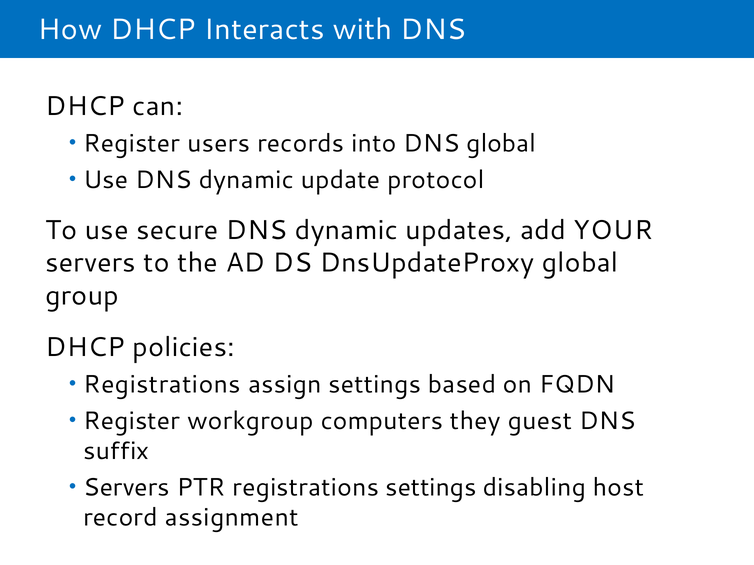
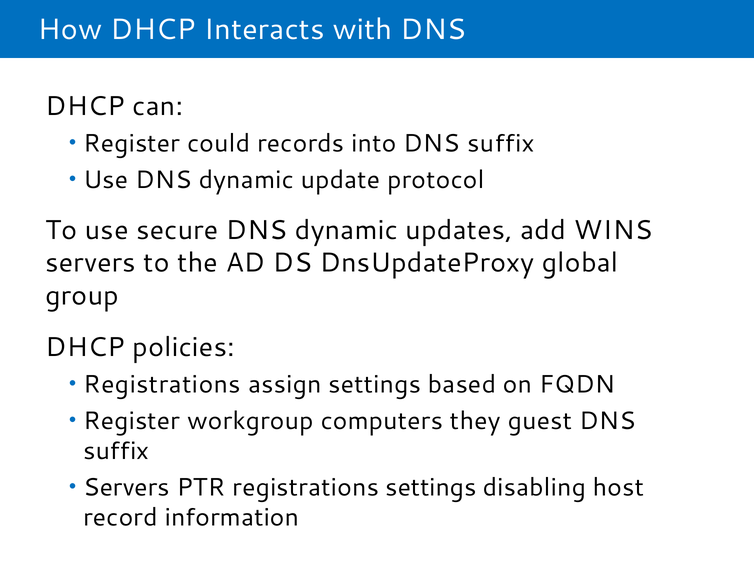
users: users -> could
into DNS global: global -> suffix
YOUR: YOUR -> WINS
assignment: assignment -> information
